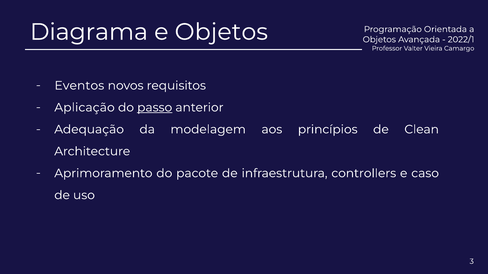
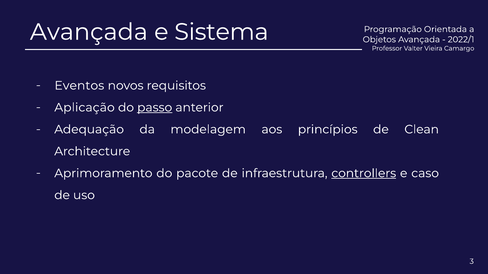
Diagrama at (89, 32): Diagrama -> Avançada
e Objetos: Objetos -> Sistema
controllers underline: none -> present
